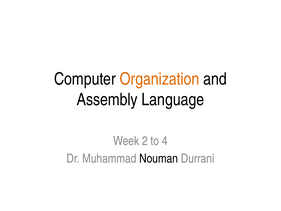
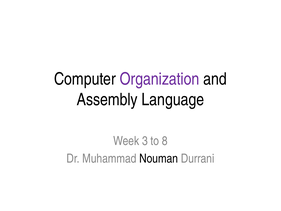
Organization colour: orange -> purple
2: 2 -> 3
4: 4 -> 8
